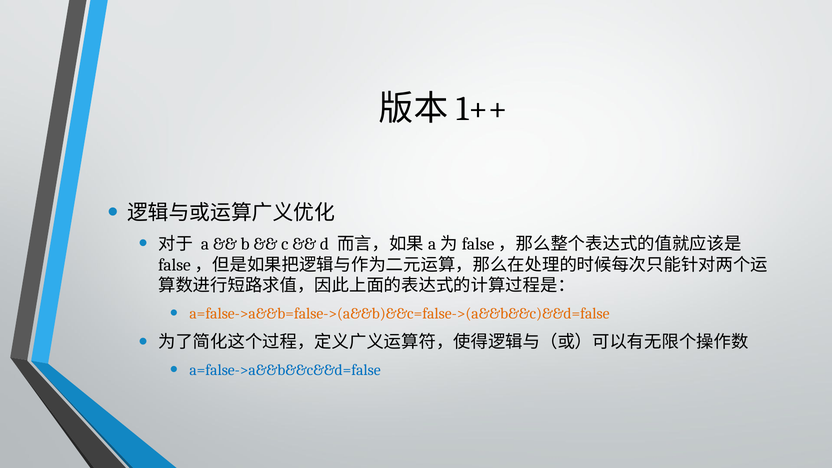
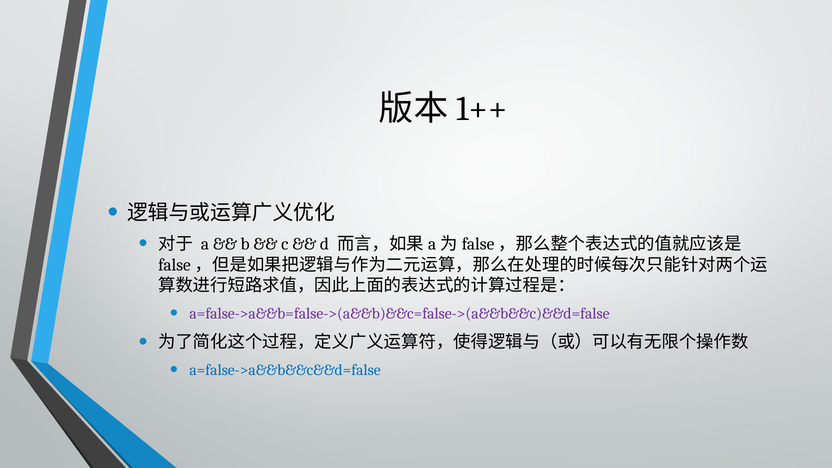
a=false->a&&b=false->(a&&b)&&c=false->(a&&b&&c)&&d=false colour: orange -> purple
